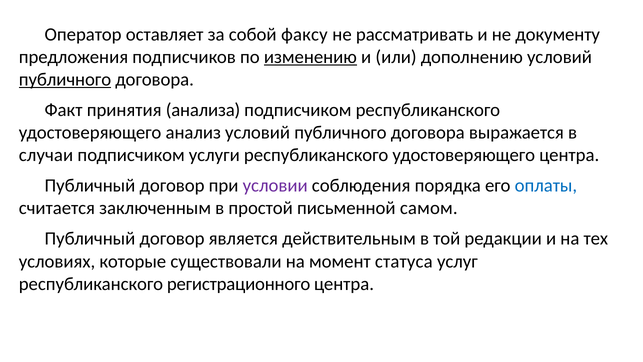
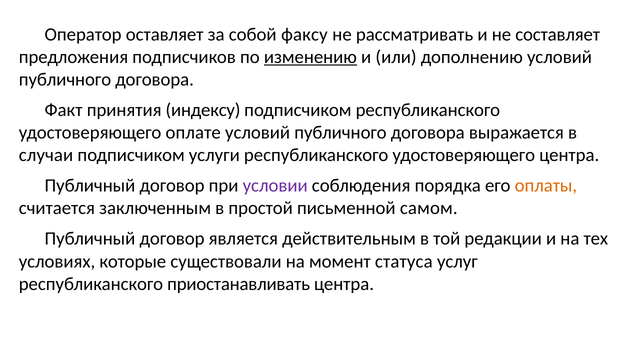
документу: документу -> составляет
публичного at (65, 79) underline: present -> none
анализа: анализа -> индексу
анализ: анализ -> оплате
оплаты colour: blue -> orange
регистрационного: регистрационного -> приостанавливать
